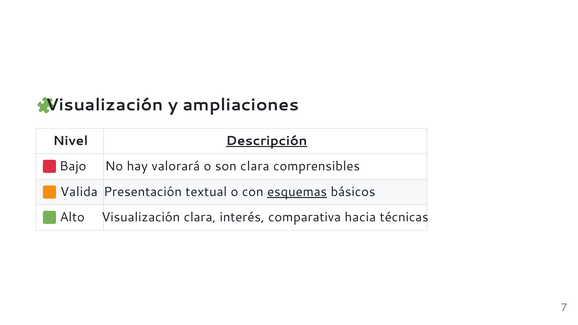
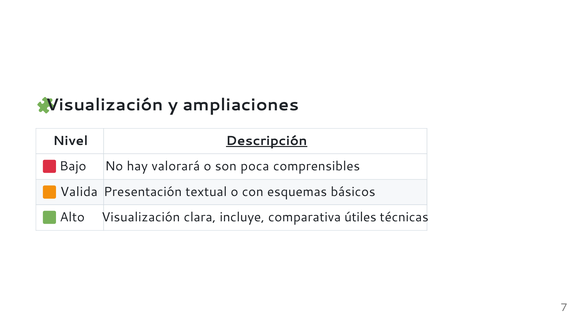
son clara: clara -> poca
esquemas underline: present -> none
interés: interés -> incluye
hacia: hacia -> útiles
